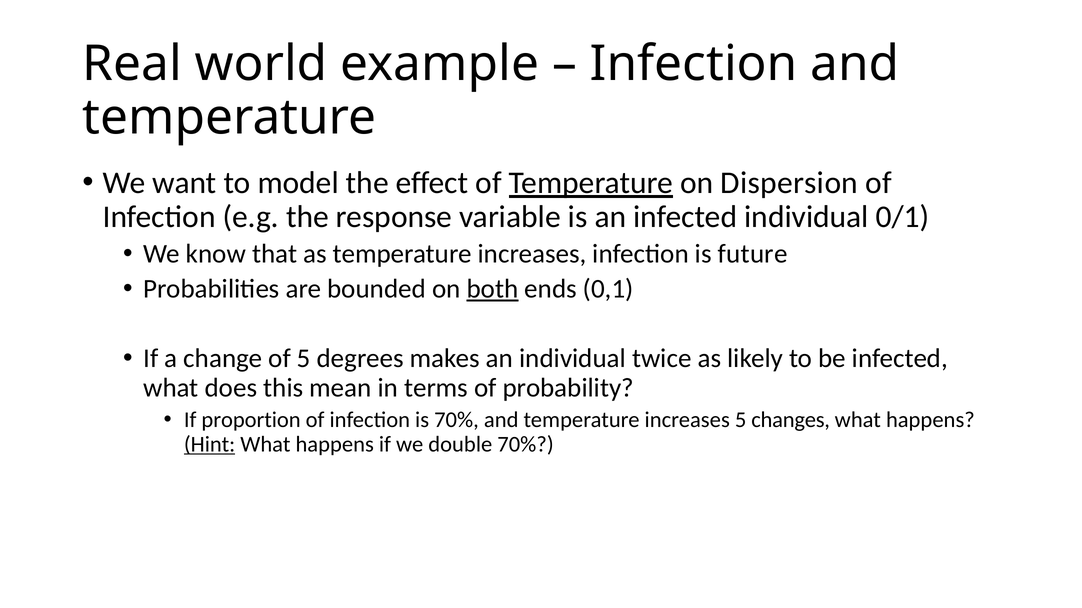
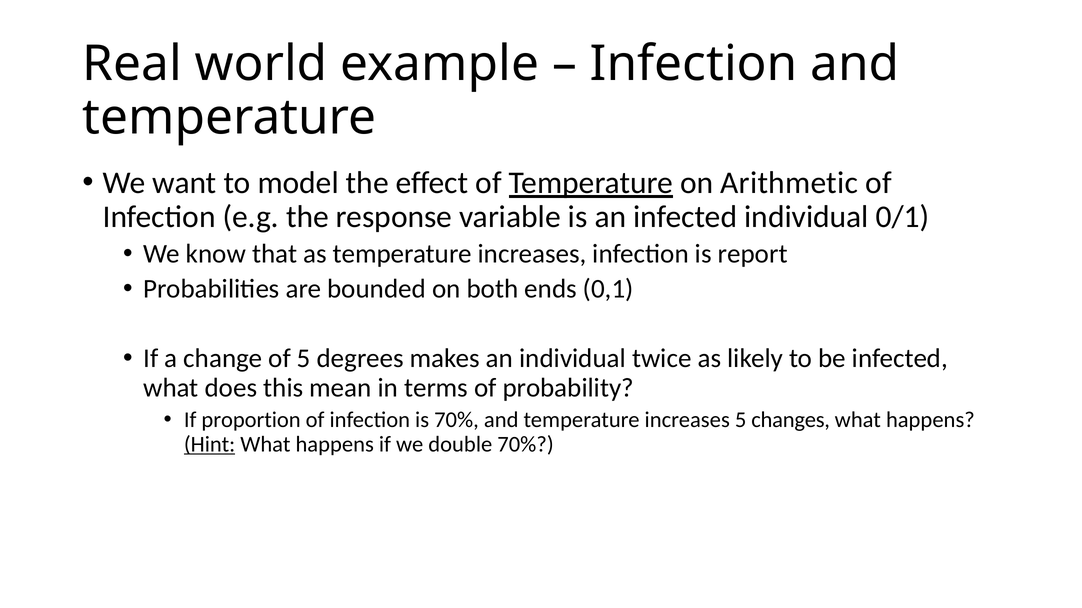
Dispersion: Dispersion -> Arithmetic
future: future -> report
both underline: present -> none
